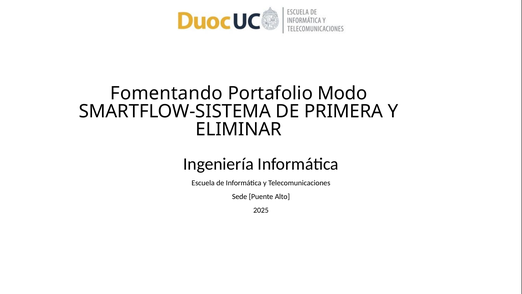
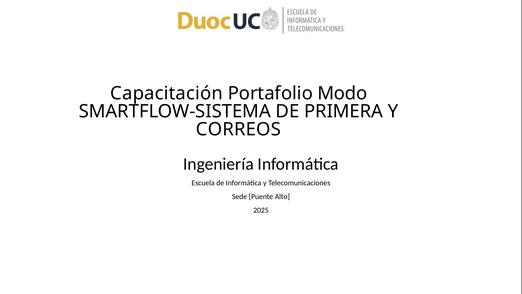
Fomentando: Fomentando -> Capacitación
ELIMINAR: ELIMINAR -> CORREOS
